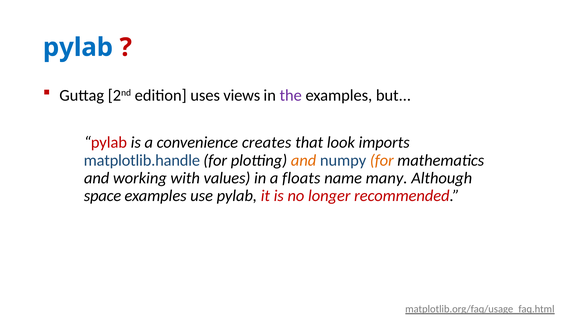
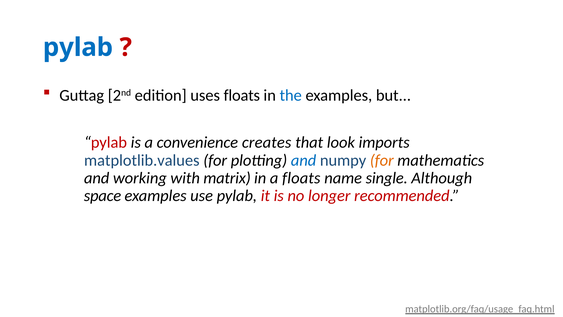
uses views: views -> floats
the colour: purple -> blue
matplotlib.handle: matplotlib.handle -> matplotlib.values
and at (304, 160) colour: orange -> blue
values: values -> matrix
many: many -> single
